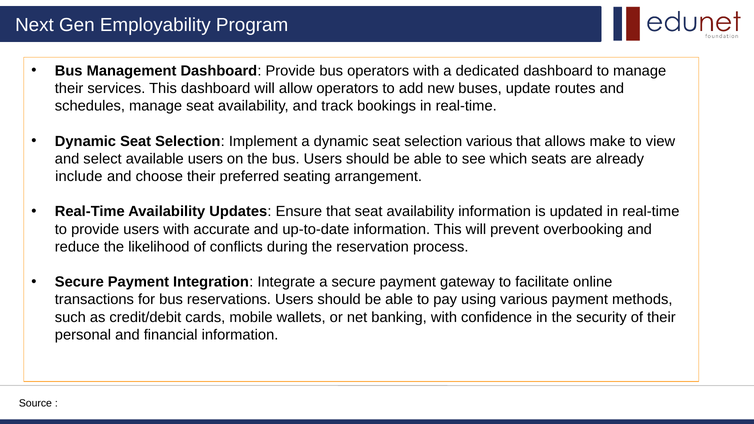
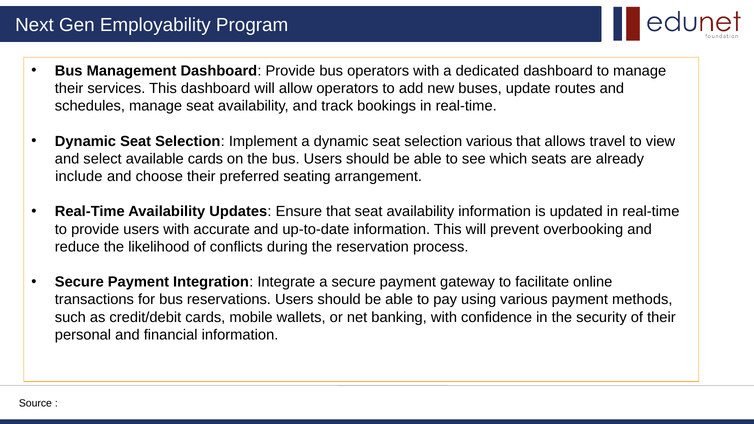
make: make -> travel
available users: users -> cards
